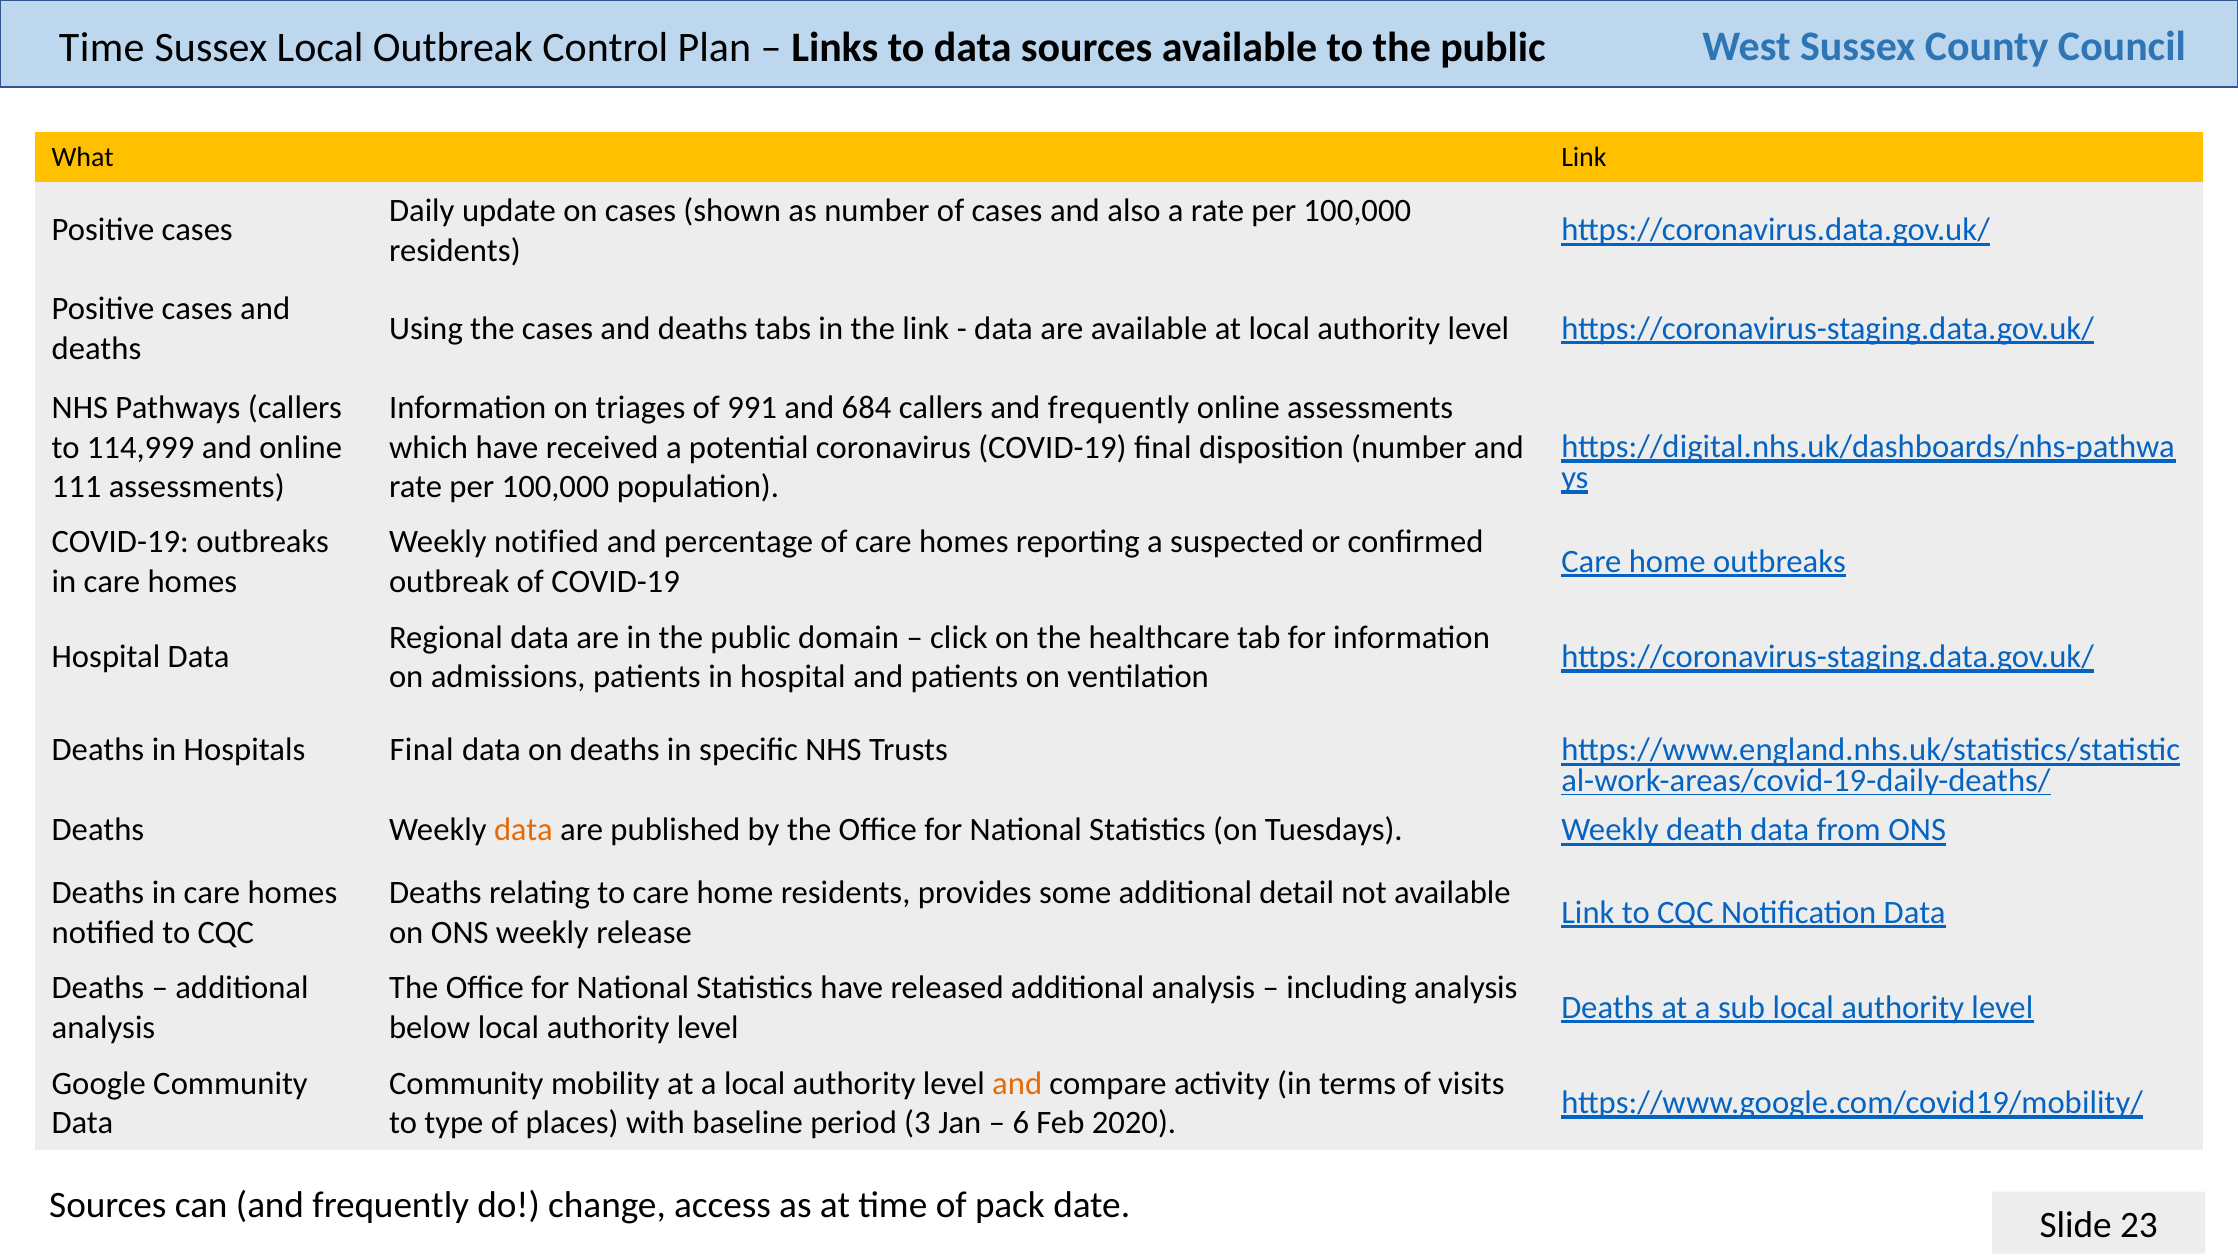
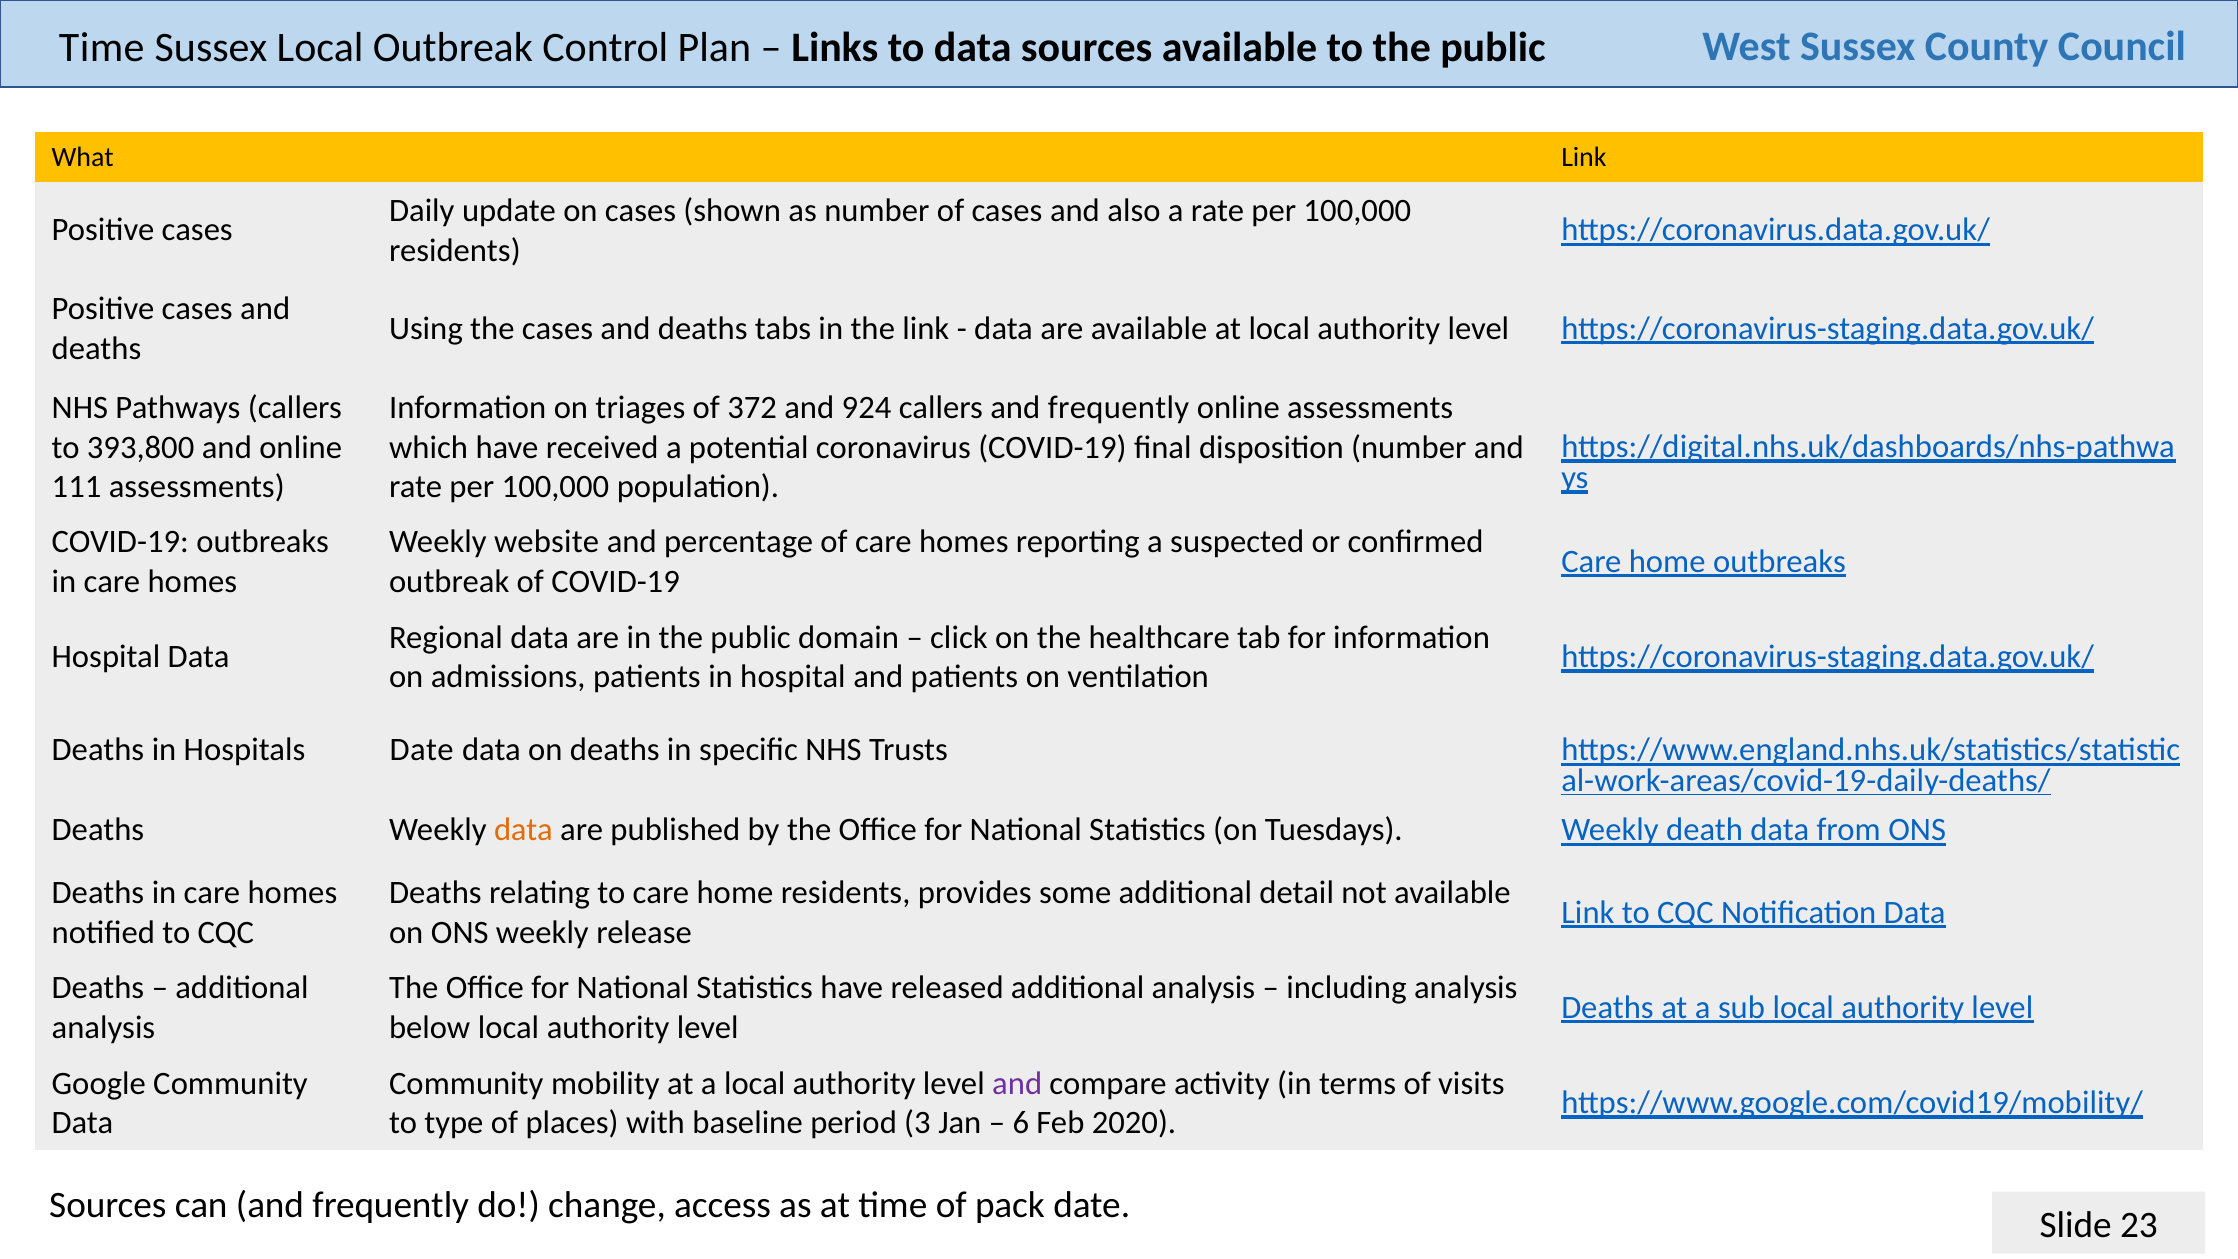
991: 991 -> 372
684: 684 -> 924
114,999: 114,999 -> 393,800
Weekly notified: notified -> website
Hospitals Final: Final -> Date
and at (1017, 1083) colour: orange -> purple
